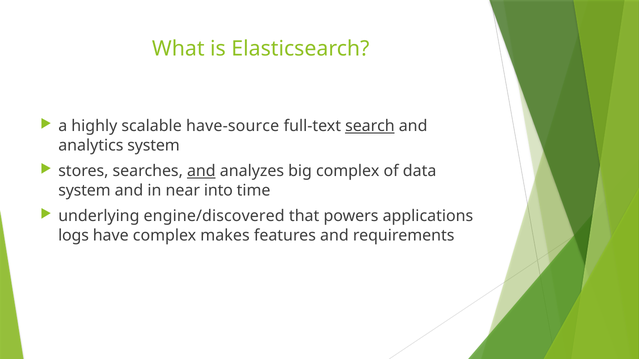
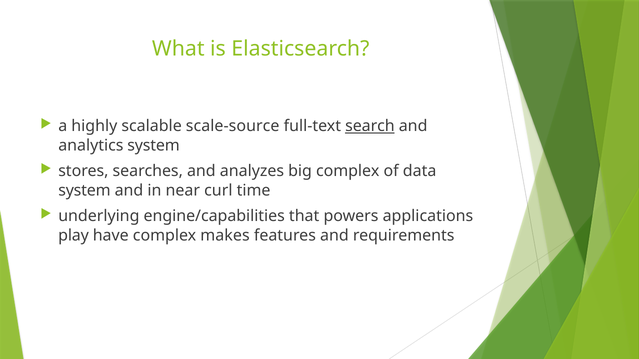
have-source: have-source -> scale-source
and at (201, 171) underline: present -> none
into: into -> curl
engine/discovered: engine/discovered -> engine/capabilities
logs: logs -> play
